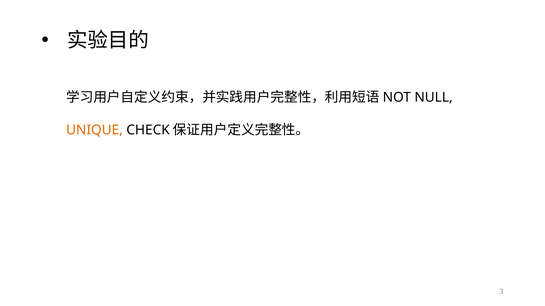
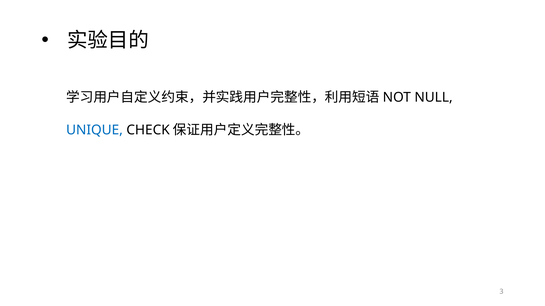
UNIQUE colour: orange -> blue
